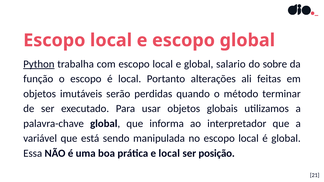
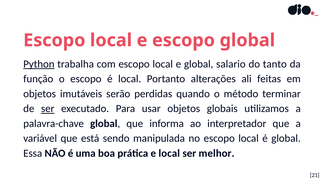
sobre: sobre -> tanto
ser at (48, 109) underline: none -> present
posição: posição -> melhor
